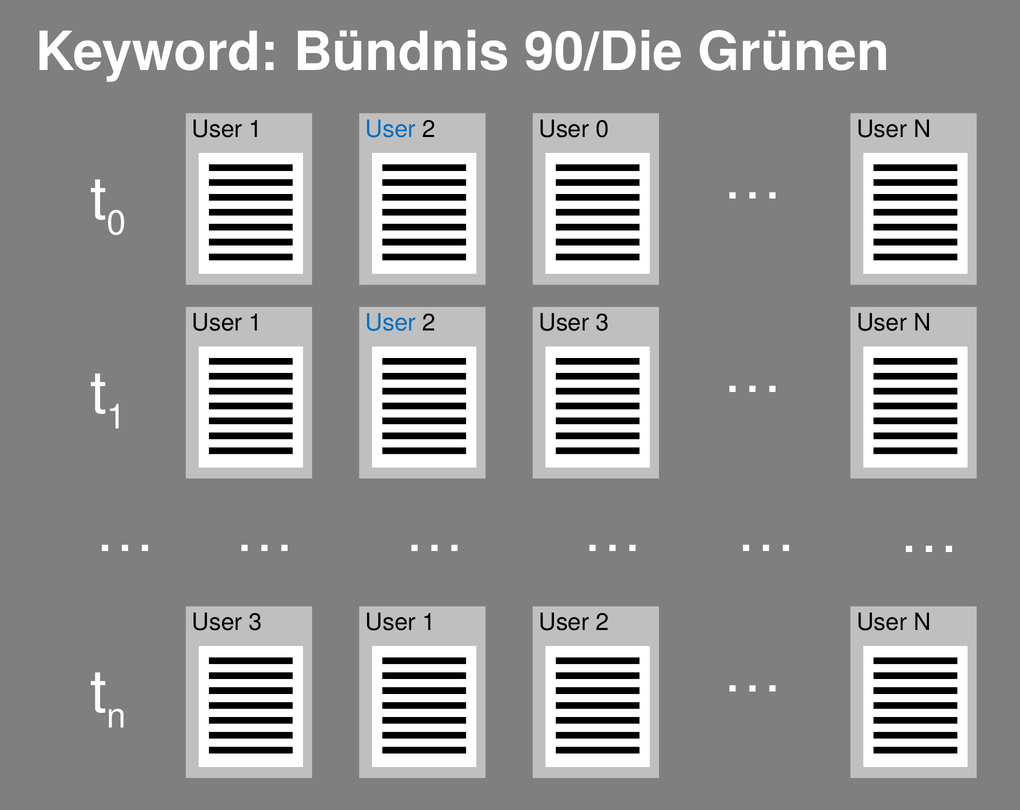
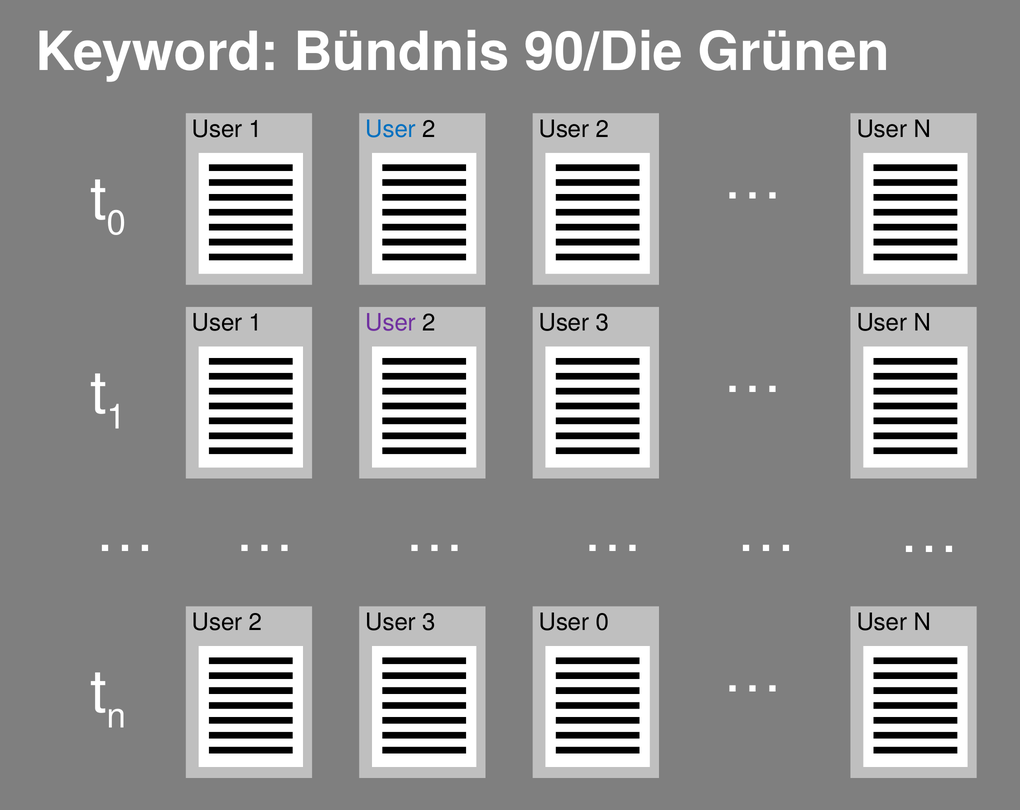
2 User 0: 0 -> 2
User at (391, 323) colour: blue -> purple
3 at (256, 622): 3 -> 2
1 at (429, 622): 1 -> 3
2 at (602, 622): 2 -> 0
